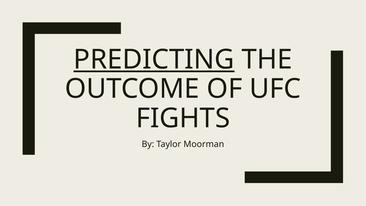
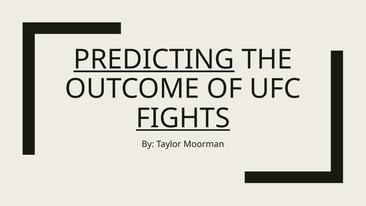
FIGHTS underline: none -> present
